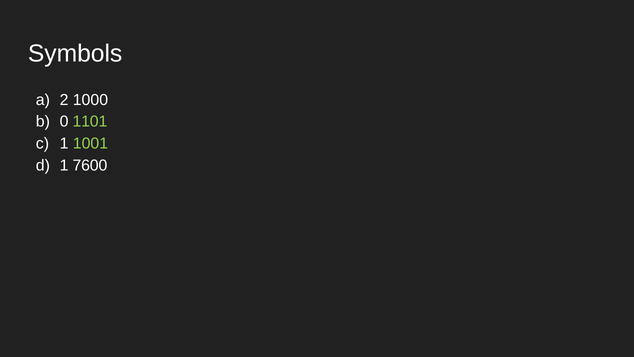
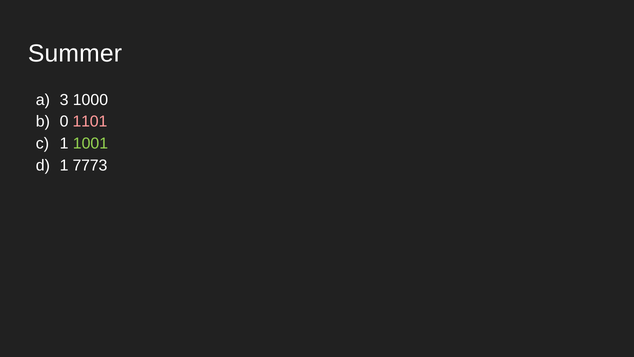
Symbols: Symbols -> Summer
2: 2 -> 3
1101 colour: light green -> pink
7600: 7600 -> 7773
